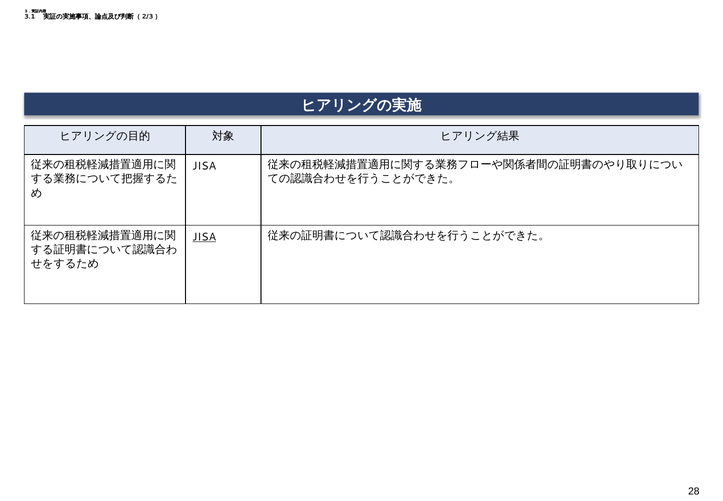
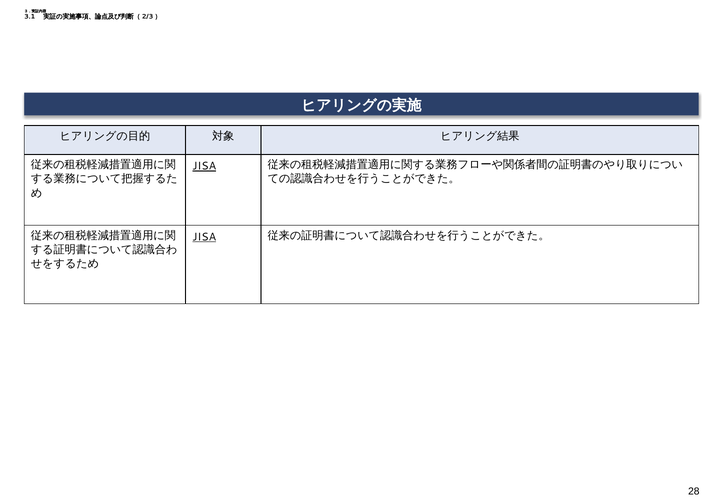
JISA at (204, 166) underline: none -> present
